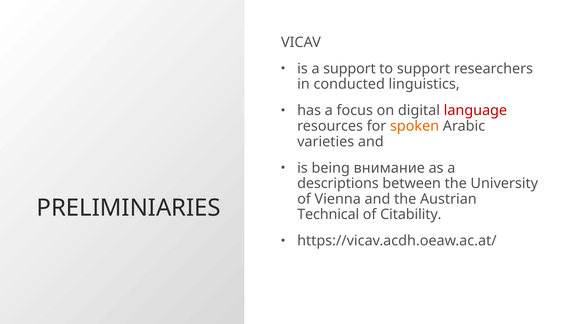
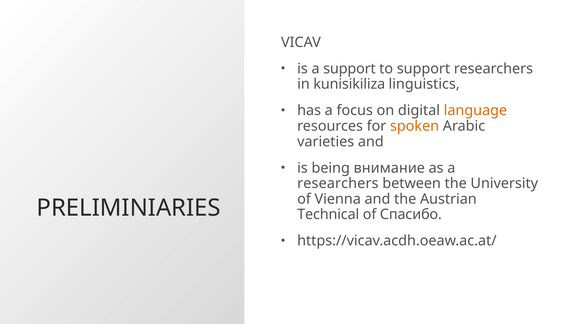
conducted: conducted -> kunisikiliza
language colour: red -> orange
descriptions at (338, 183): descriptions -> researchers
Citability: Citability -> Спасибо
